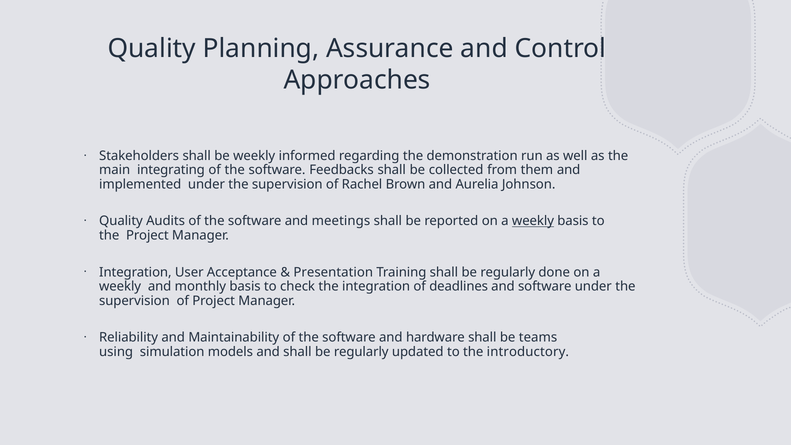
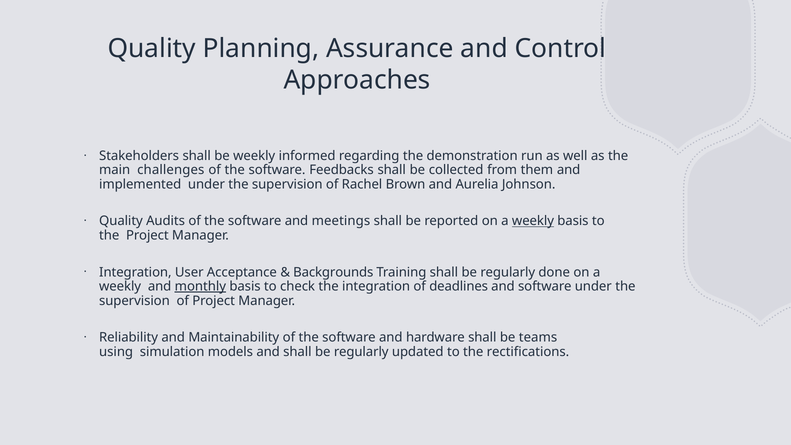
integrating: integrating -> challenges
Presentation: Presentation -> Backgrounds
monthly underline: none -> present
introductory: introductory -> rectifications
